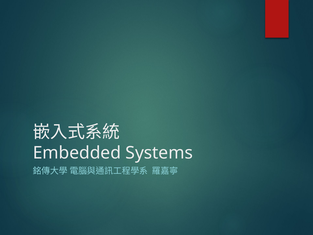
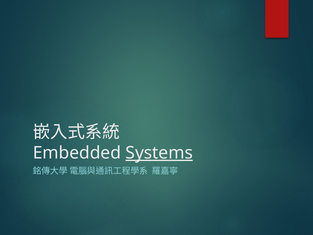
Systems underline: none -> present
